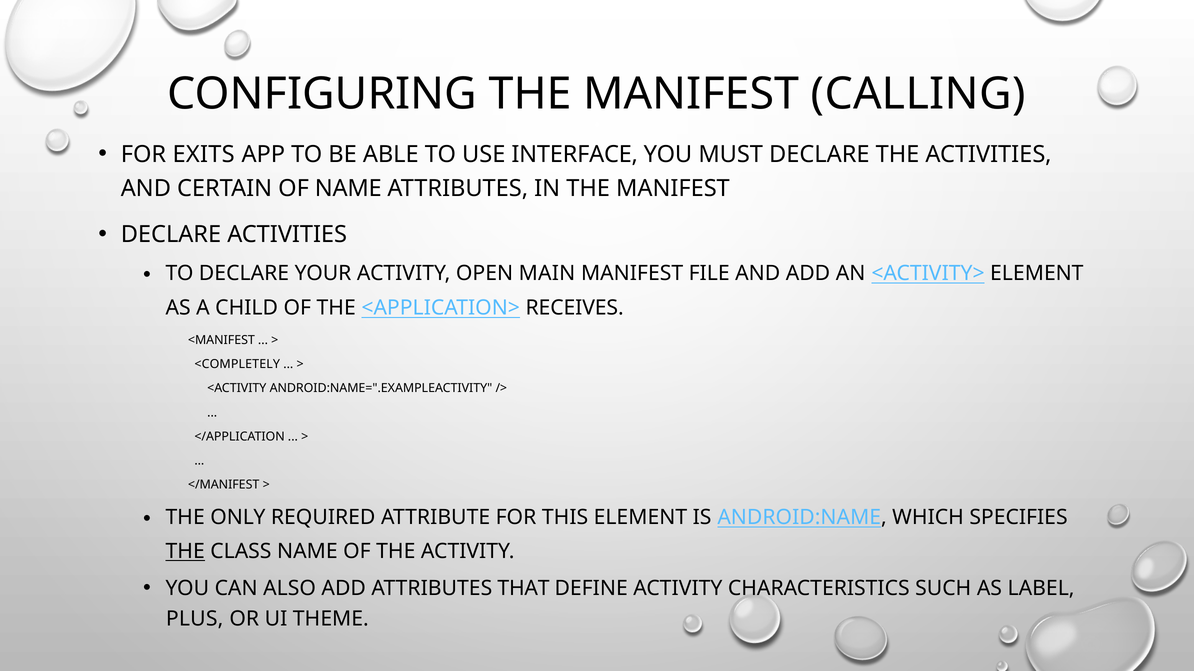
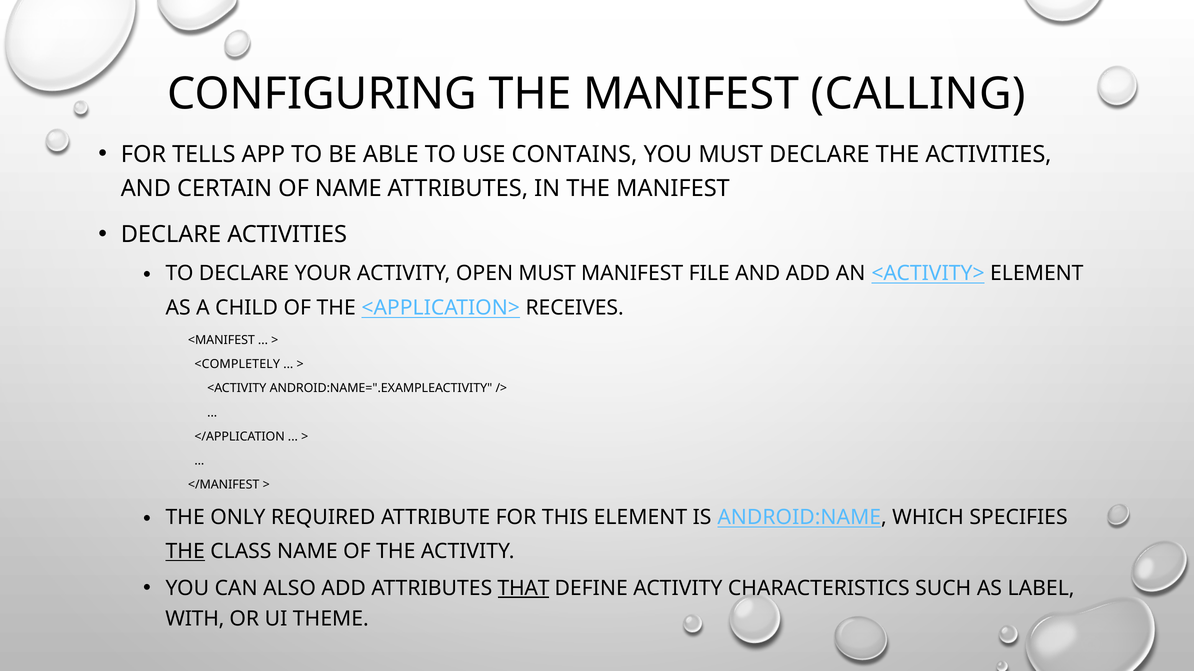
EXITS: EXITS -> TELLS
INTERFACE: INTERFACE -> CONTAINS
OPEN MAIN: MAIN -> MUST
THAT underline: none -> present
PLUS: PLUS -> WITH
